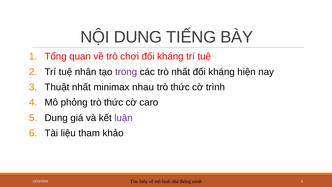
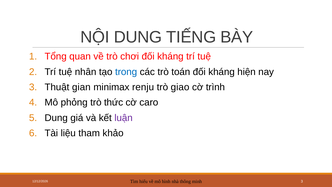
trong colour: purple -> blue
trò nhất: nhất -> toán
Thuật nhất: nhất -> gian
nhau: nhau -> renju
thức at (180, 87): thức -> giao
